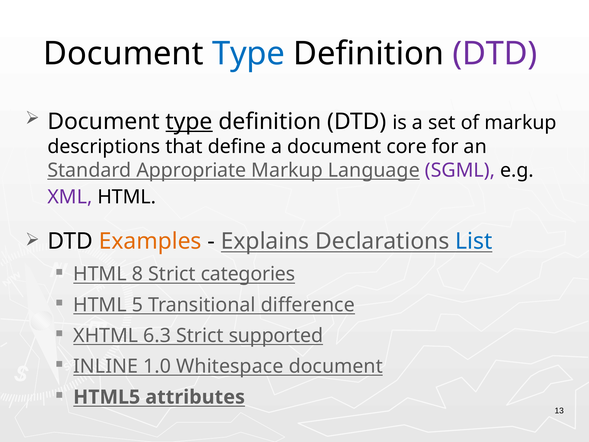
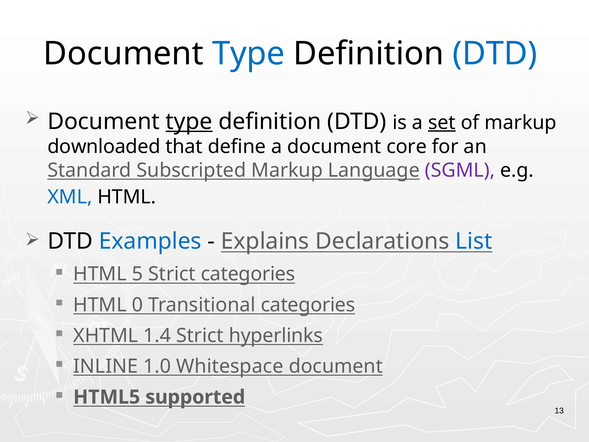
DTD at (495, 54) colour: purple -> blue
set underline: none -> present
descriptions: descriptions -> downloaded
Appropriate: Appropriate -> Subscripted
XML colour: purple -> blue
Examples colour: orange -> blue
8: 8 -> 5
5: 5 -> 0
Transitional difference: difference -> categories
6.3: 6.3 -> 1.4
supported: supported -> hyperlinks
attributes: attributes -> supported
